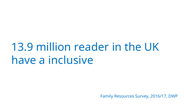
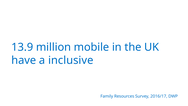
reader: reader -> mobile
